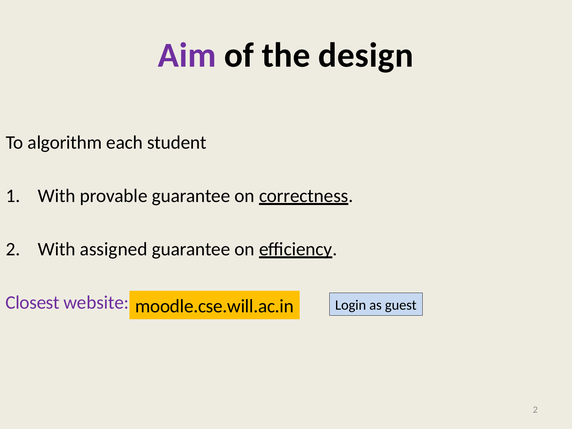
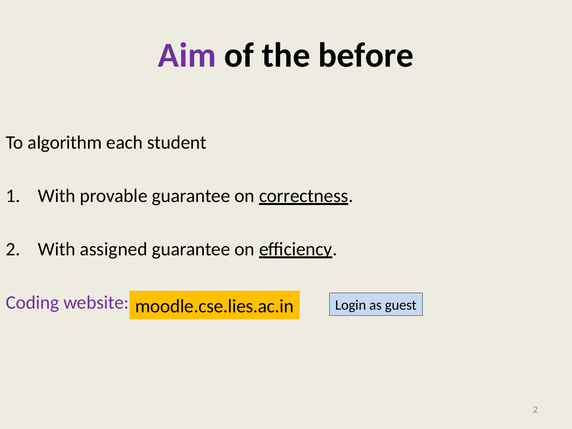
the design: design -> before
Closest: Closest -> Coding
moodle.cse.will.ac.in: moodle.cse.will.ac.in -> moodle.cse.lies.ac.in
